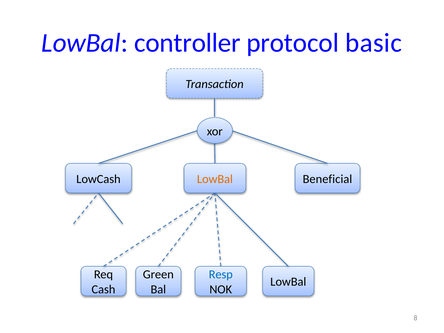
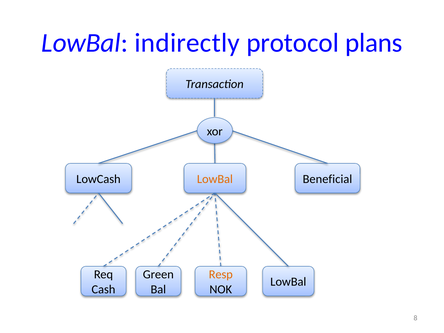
controller: controller -> indirectly
basic: basic -> plans
Resp colour: blue -> orange
